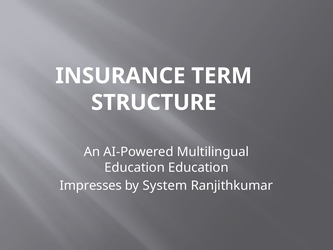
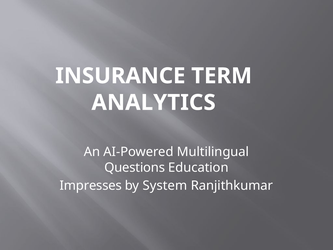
STRUCTURE: STRUCTURE -> ANALYTICS
Education at (135, 167): Education -> Questions
